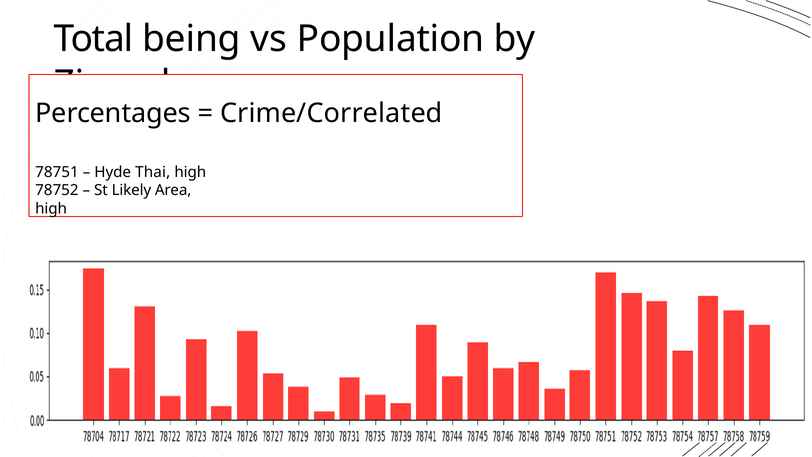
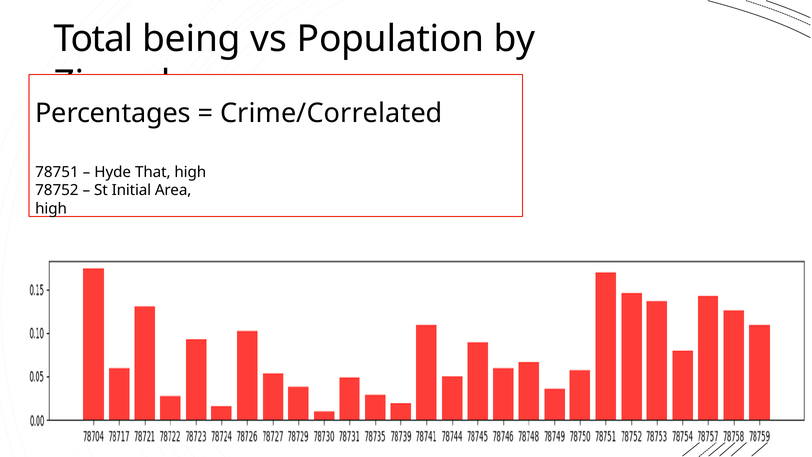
Thai: Thai -> That
Likely: Likely -> Initial
